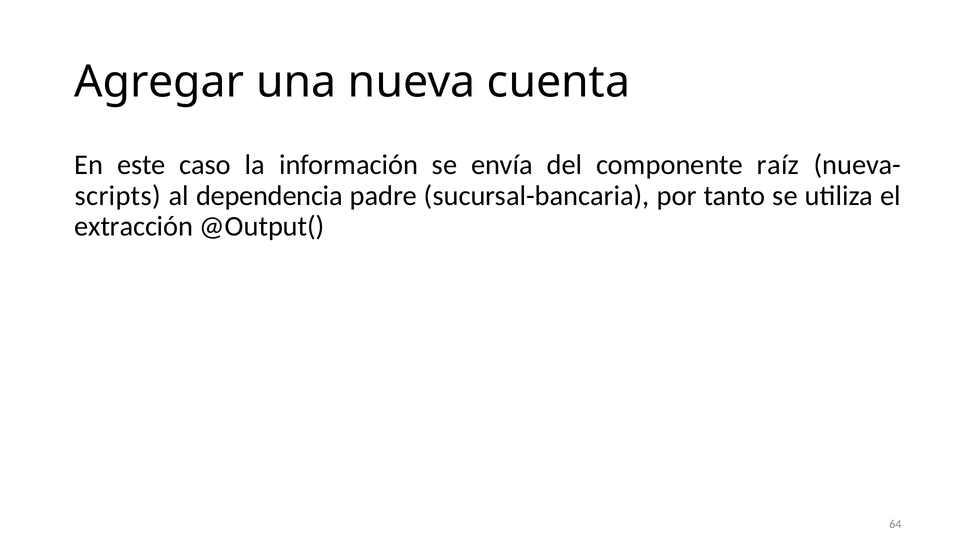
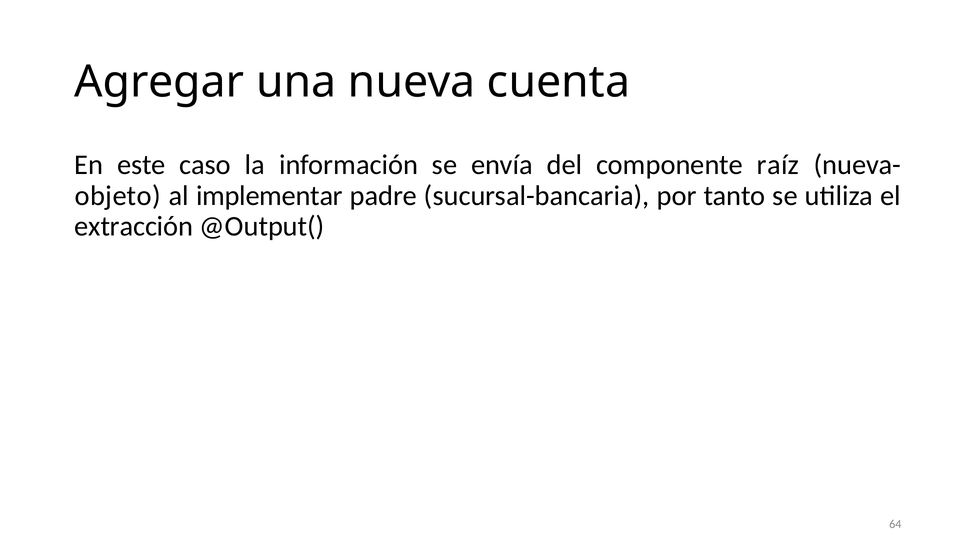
scripts: scripts -> objeto
dependencia: dependencia -> implementar
